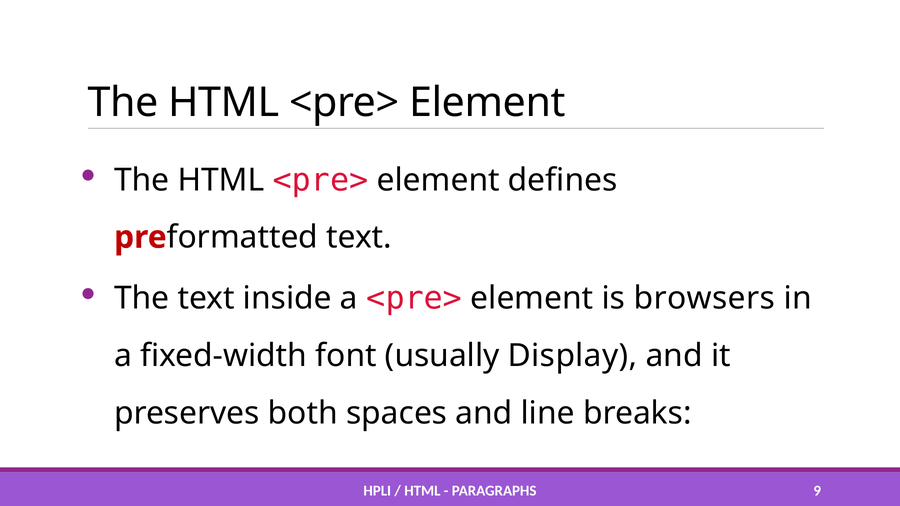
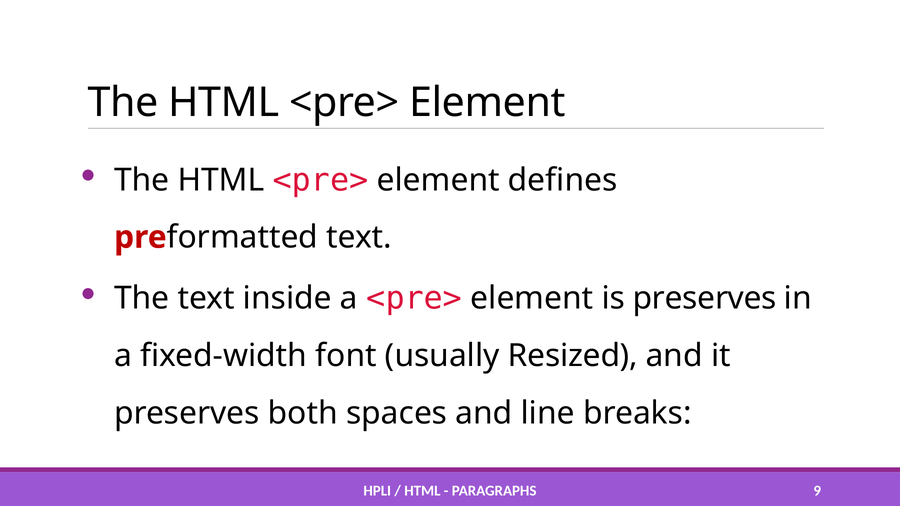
is browsers: browsers -> preserves
Display: Display -> Resized
